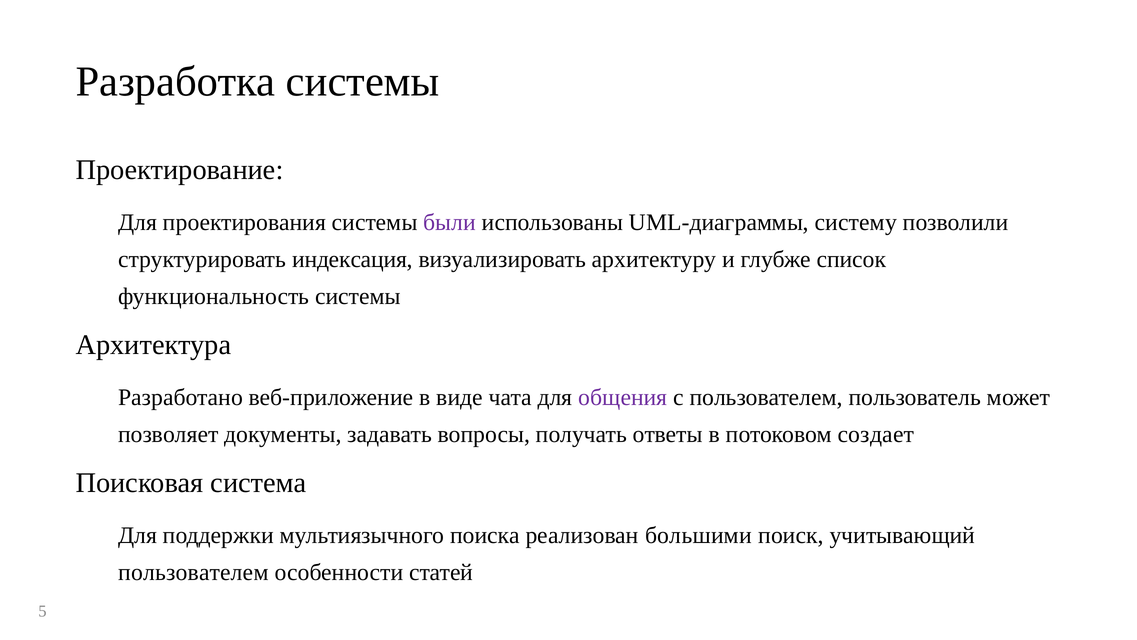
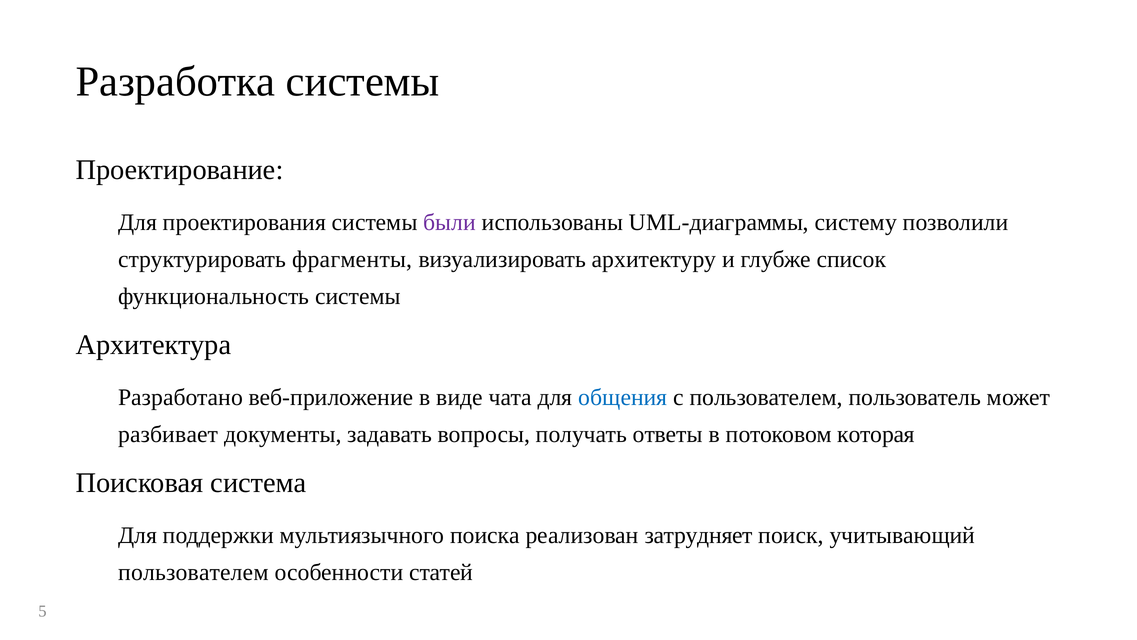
индексация: индексация -> фрагменты
общения colour: purple -> blue
позволяет: позволяет -> разбивает
создает: создает -> которая
большими: большими -> затрудняет
